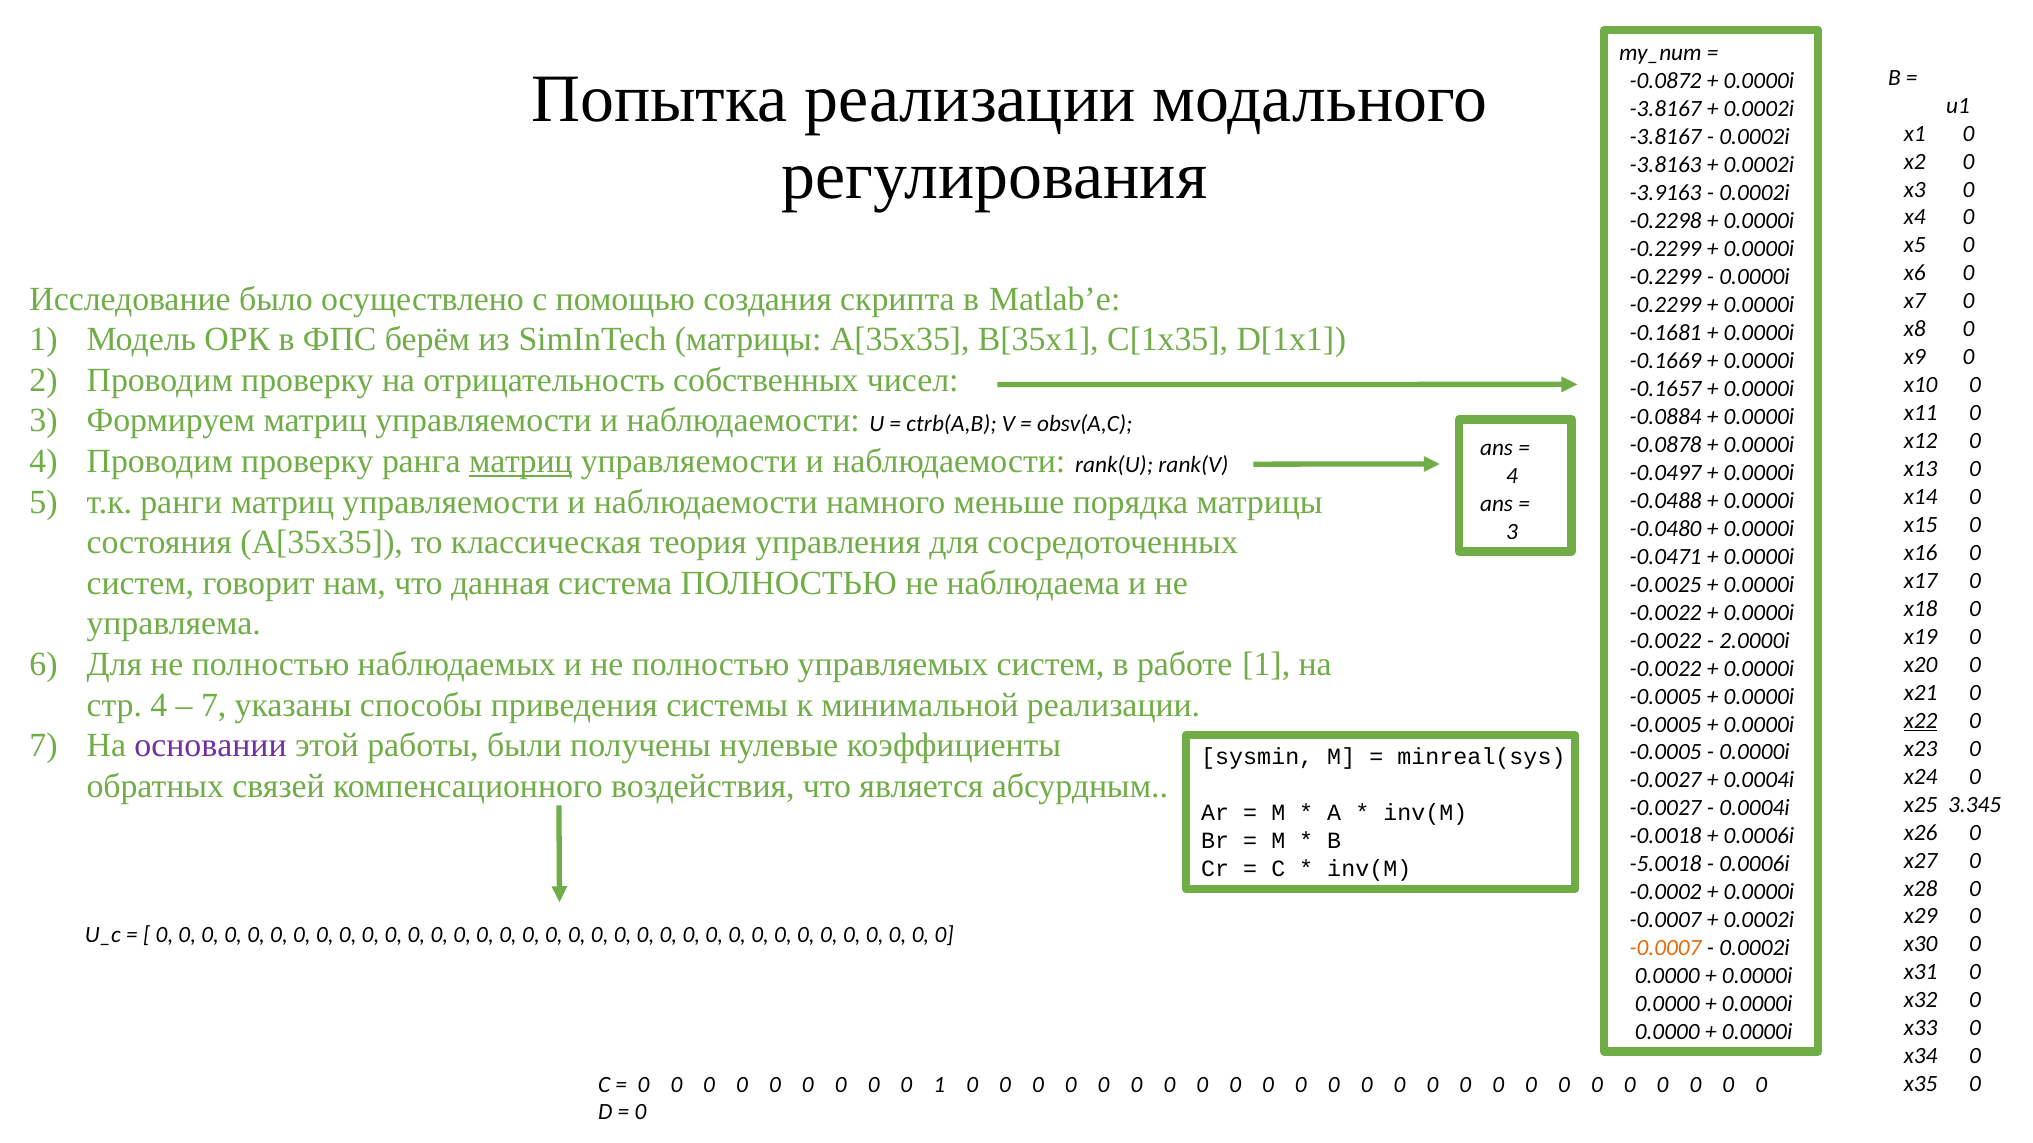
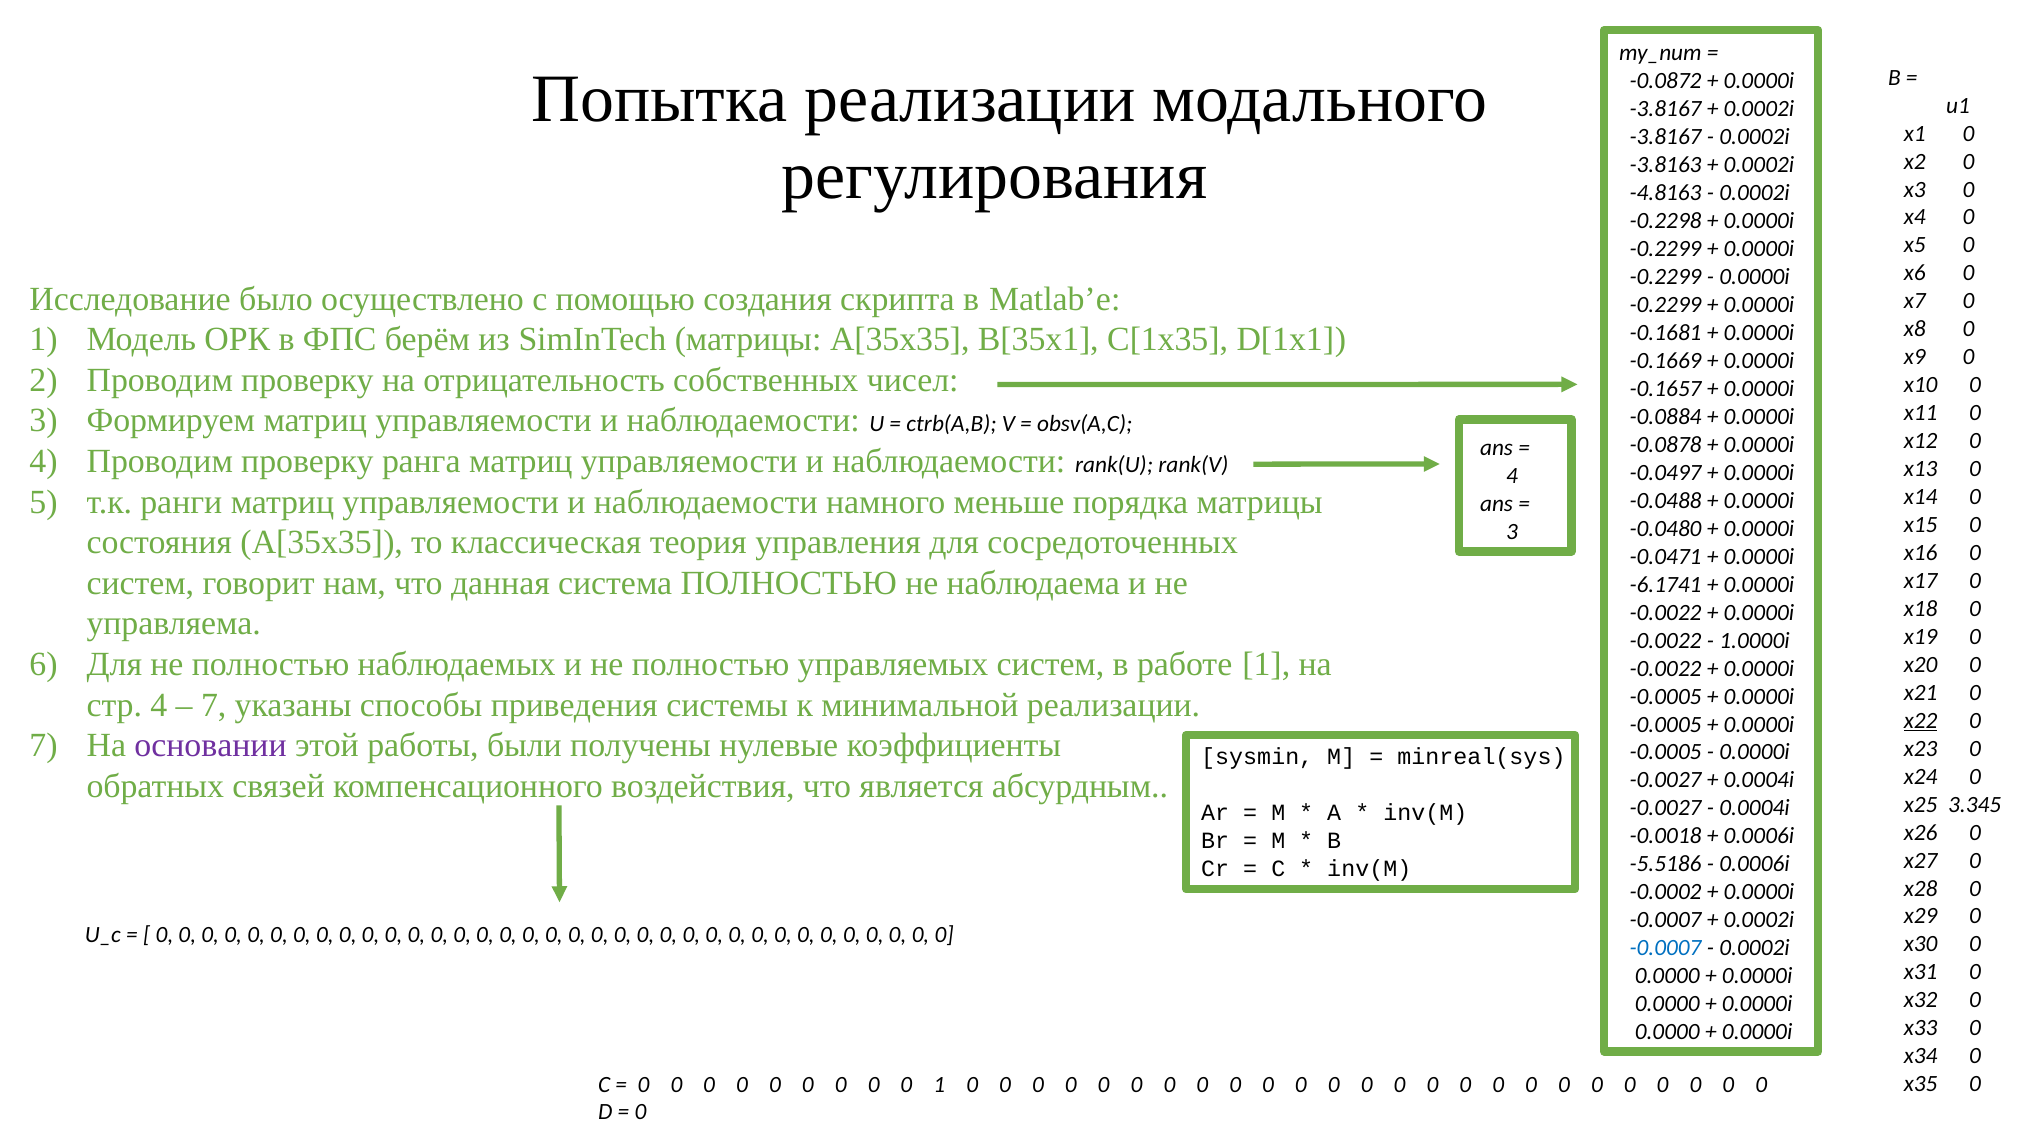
-3.9163: -3.9163 -> -4.8163
матриц at (521, 462) underline: present -> none
-0.0025: -0.0025 -> -6.1741
2.0000i: 2.0000i -> 1.0000i
-5.0018: -5.0018 -> -5.5186
-0.0007 at (1666, 948) colour: orange -> blue
